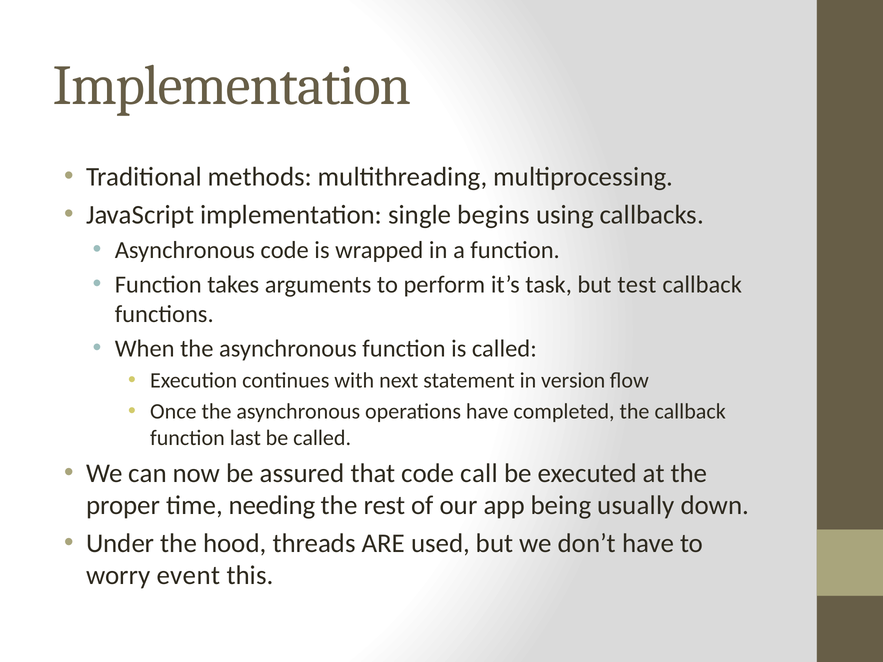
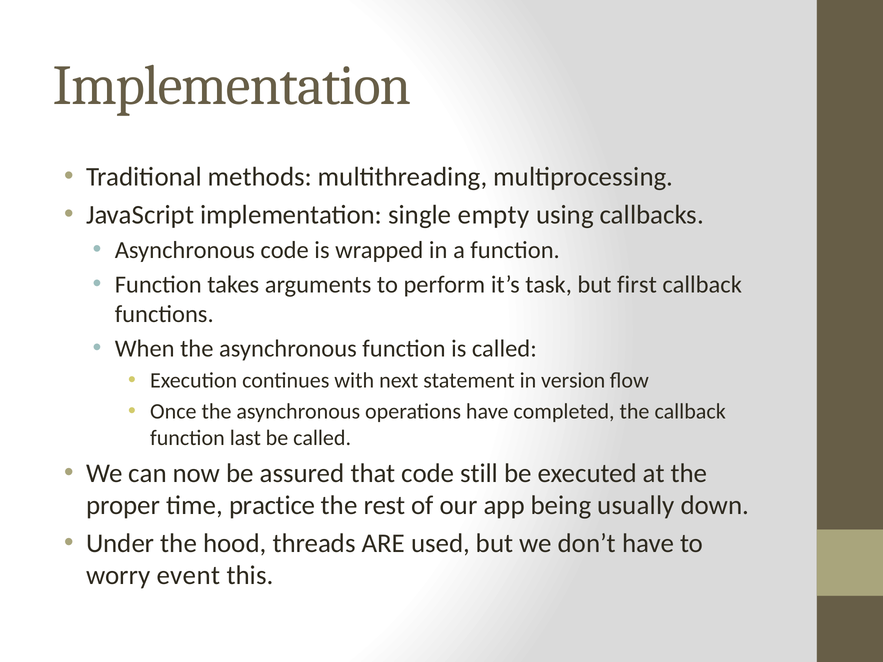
begins: begins -> empty
test: test -> first
call: call -> still
needing: needing -> practice
